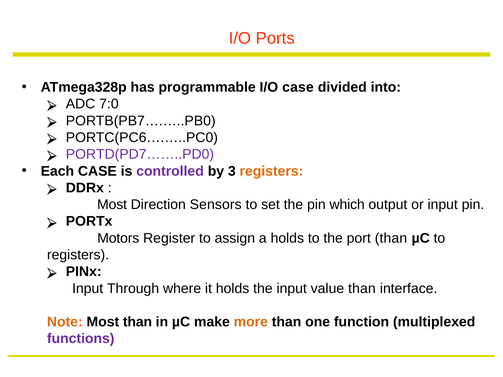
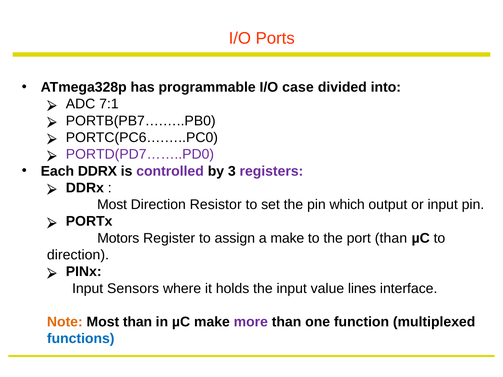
7:0: 7:0 -> 7:1
Each CASE: CASE -> DDRX
registers at (271, 171) colour: orange -> purple
Sensors: Sensors -> Resistor
a holds: holds -> make
registers at (78, 255): registers -> direction
Through: Through -> Sensors
value than: than -> lines
more colour: orange -> purple
functions colour: purple -> blue
